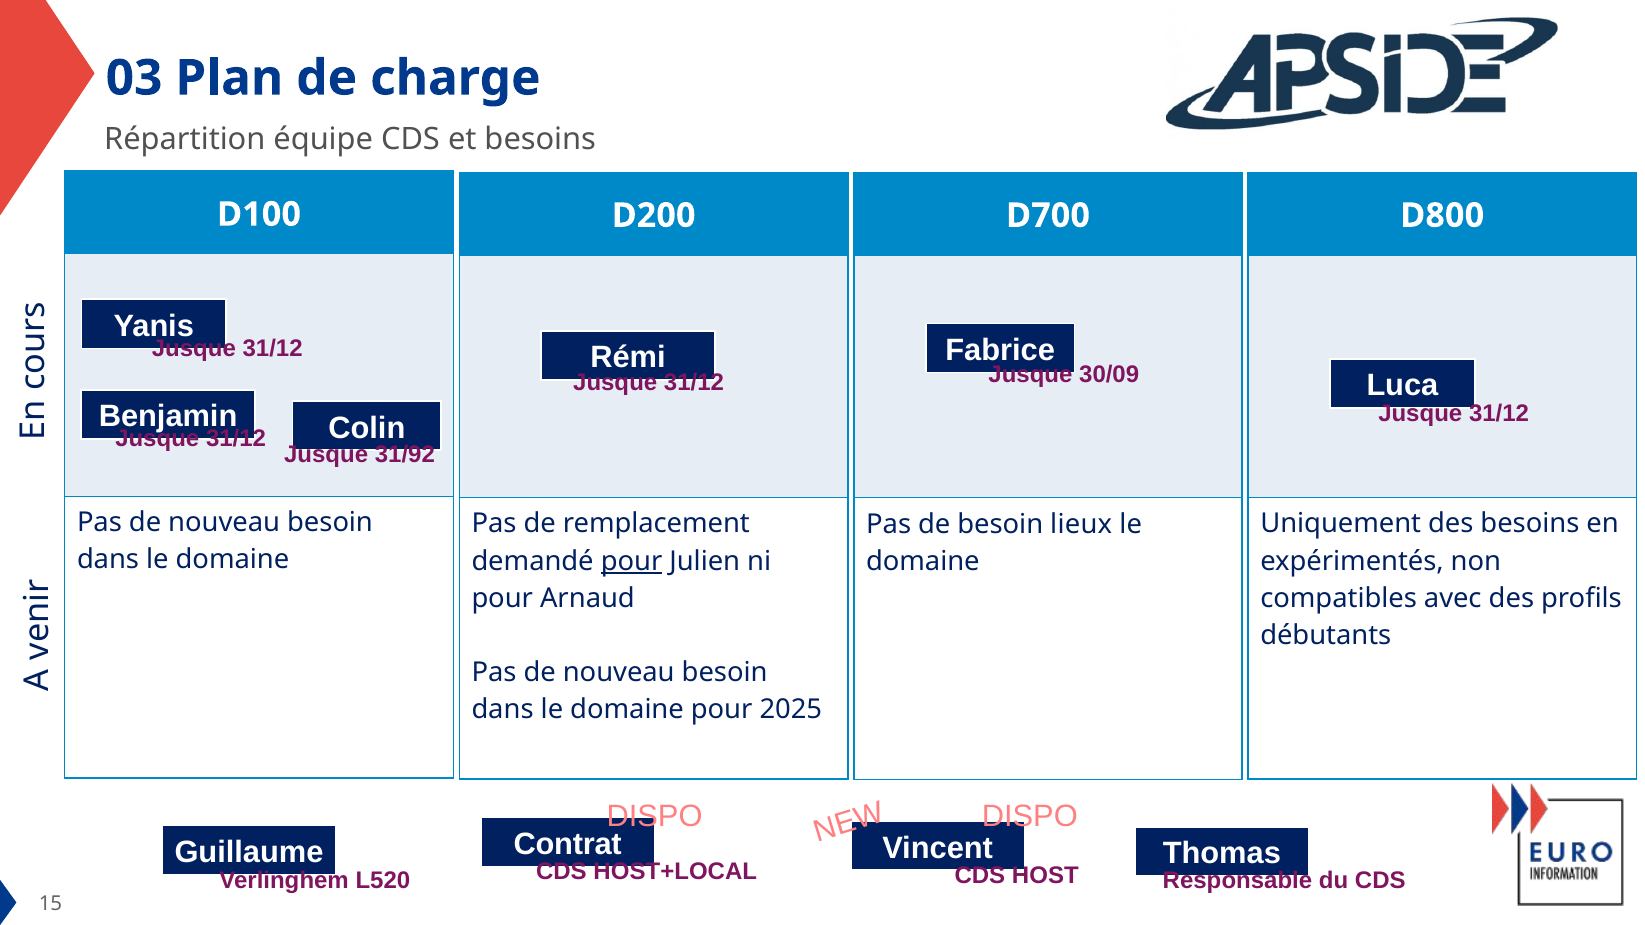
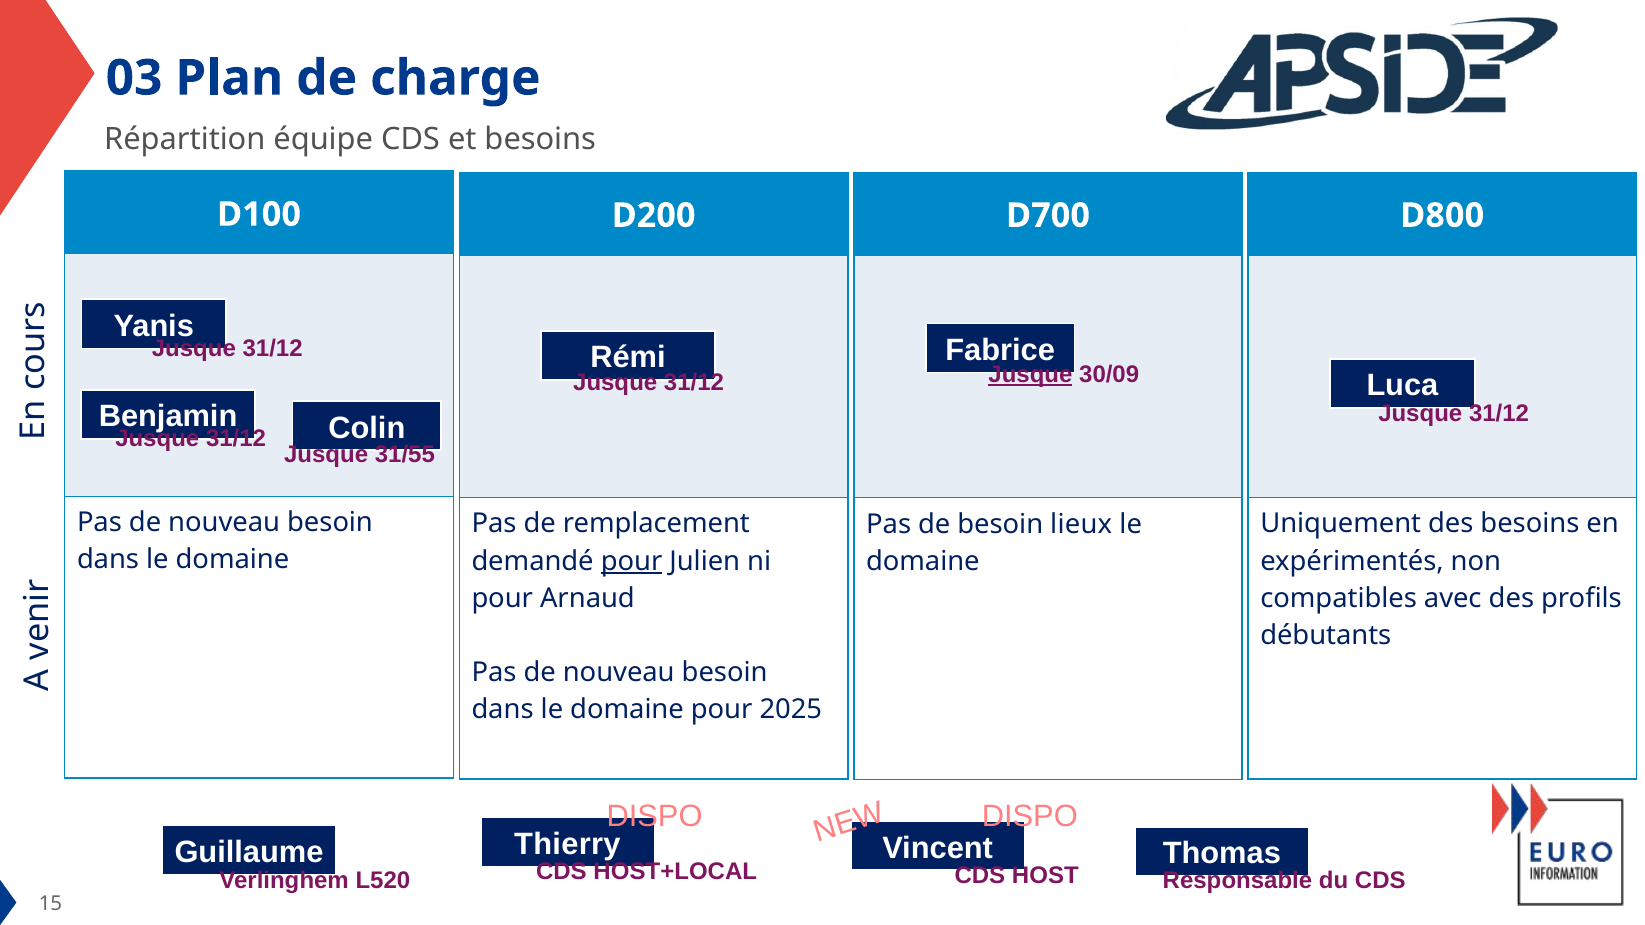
Jusque at (1030, 375) underline: none -> present
31/92: 31/92 -> 31/55
Contrat: Contrat -> Thierry
